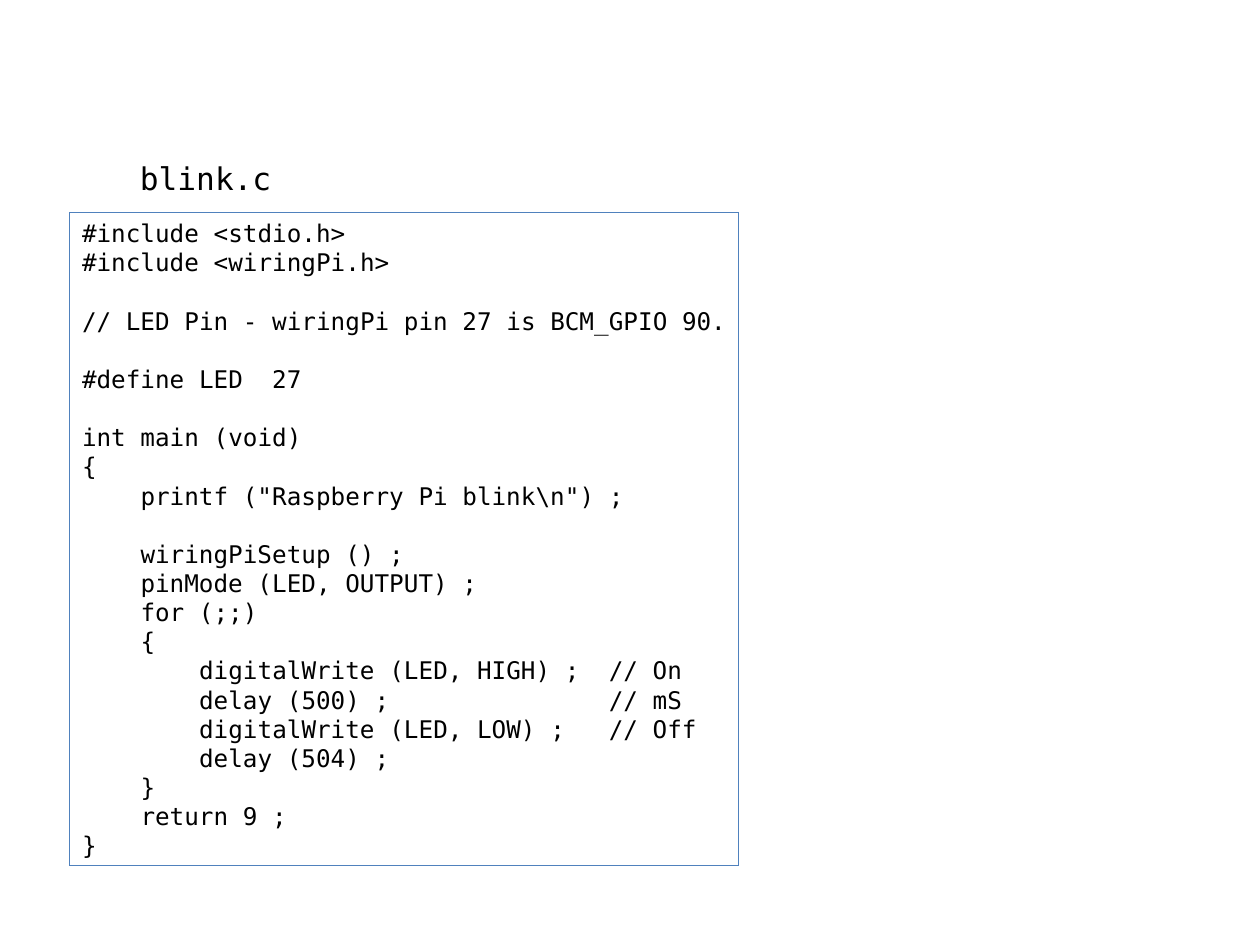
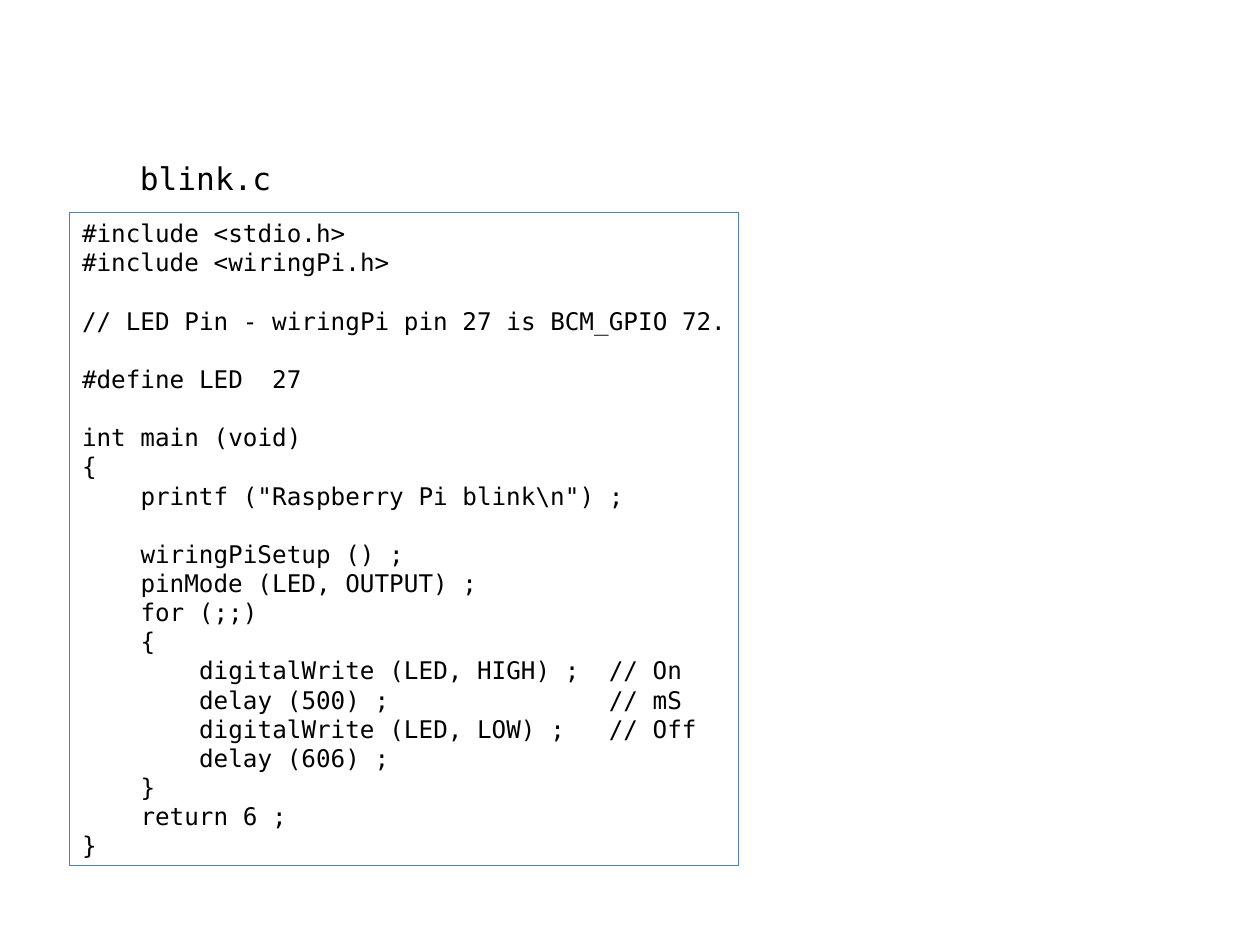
90: 90 -> 72
504: 504 -> 606
9: 9 -> 6
